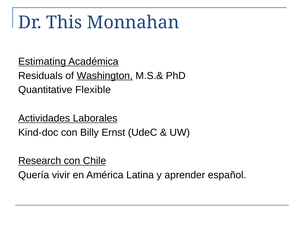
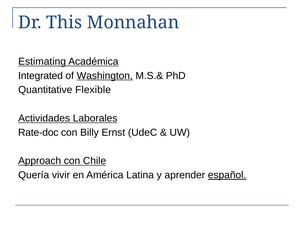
Residuals: Residuals -> Integrated
Kind-doc: Kind-doc -> Rate-doc
Research: Research -> Approach
español underline: none -> present
